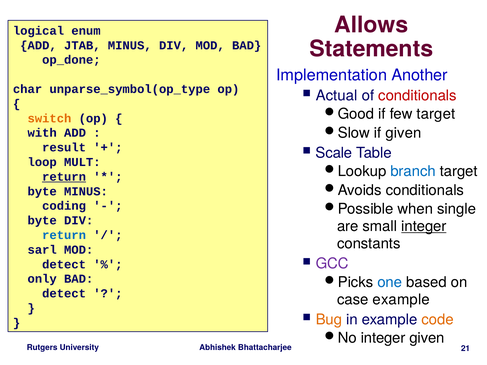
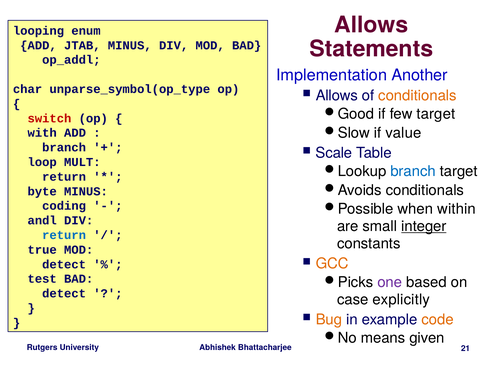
logical: logical -> looping
op_done: op_done -> op_addl
Actual at (337, 96): Actual -> Allows
conditionals at (417, 96) colour: red -> orange
switch colour: orange -> red
if given: given -> value
result at (64, 148): result -> branch
return at (64, 177) underline: present -> none
single: single -> within
byte at (42, 221): byte -> andl
sarl: sarl -> true
GCC colour: purple -> orange
only: only -> test
one colour: blue -> purple
case example: example -> explicitly
integer at (383, 338): integer -> means
